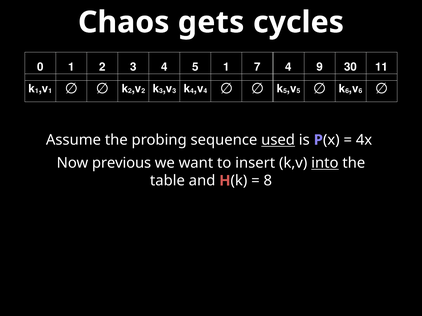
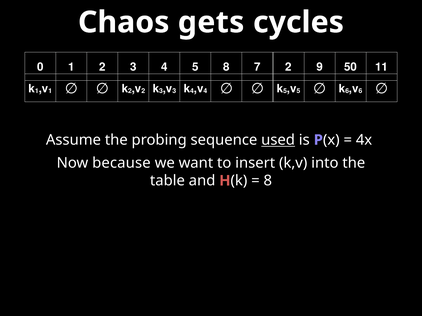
5 1: 1 -> 8
7 4: 4 -> 2
30: 30 -> 50
previous: previous -> because
into underline: present -> none
